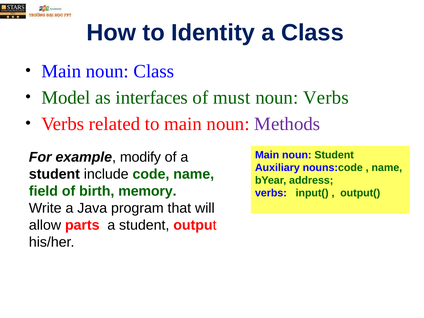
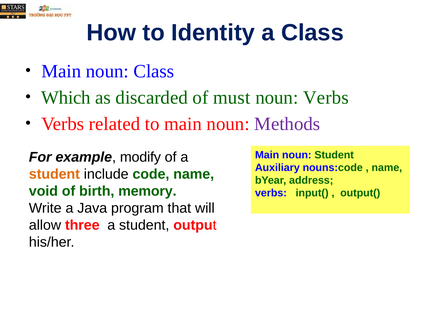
Model: Model -> Which
interfaces: interfaces -> discarded
student at (54, 174) colour: black -> orange
field: field -> void
parts: parts -> three
